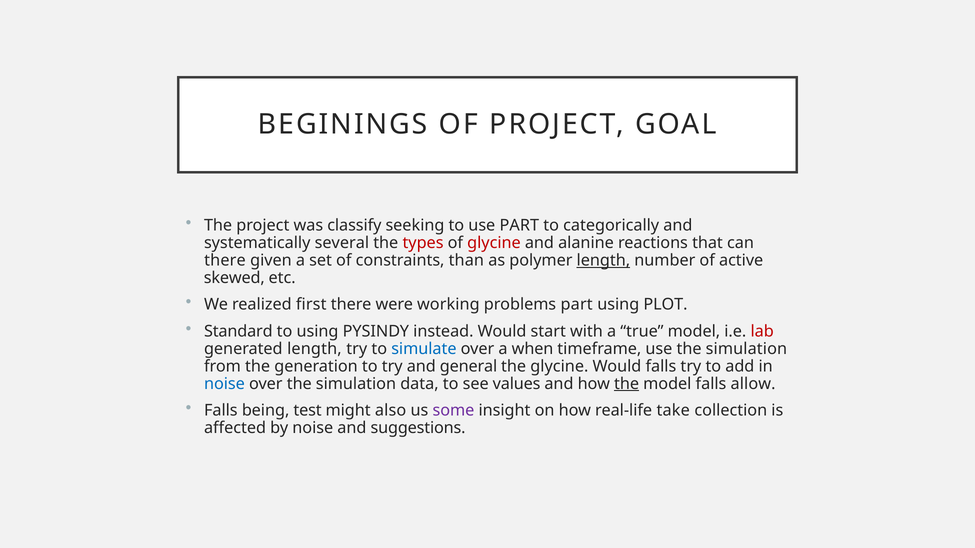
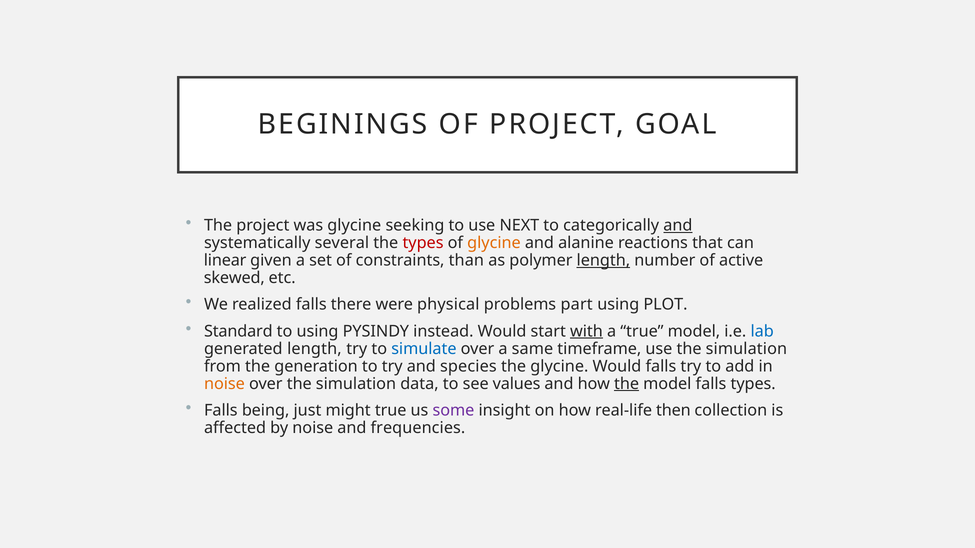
was classify: classify -> glycine
use PART: PART -> NEXT
and at (678, 226) underline: none -> present
glycine at (494, 243) colour: red -> orange
there at (225, 261): there -> linear
realized first: first -> falls
working: working -> physical
with underline: none -> present
lab colour: red -> blue
when: when -> same
general: general -> species
noise at (224, 384) colour: blue -> orange
falls allow: allow -> types
test: test -> just
might also: also -> true
take: take -> then
suggestions: suggestions -> frequencies
